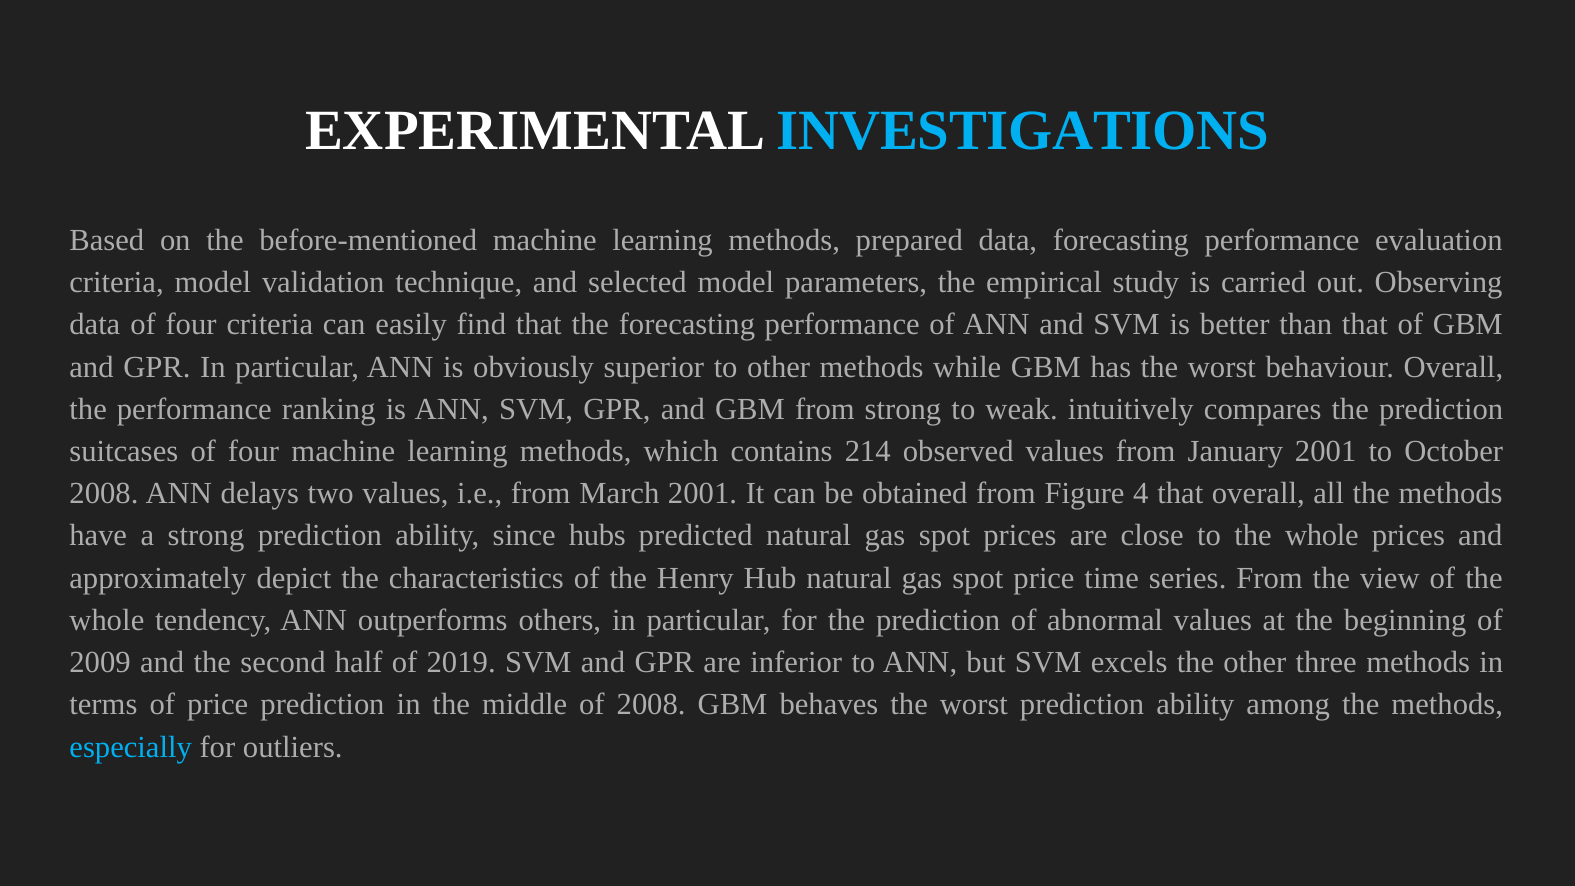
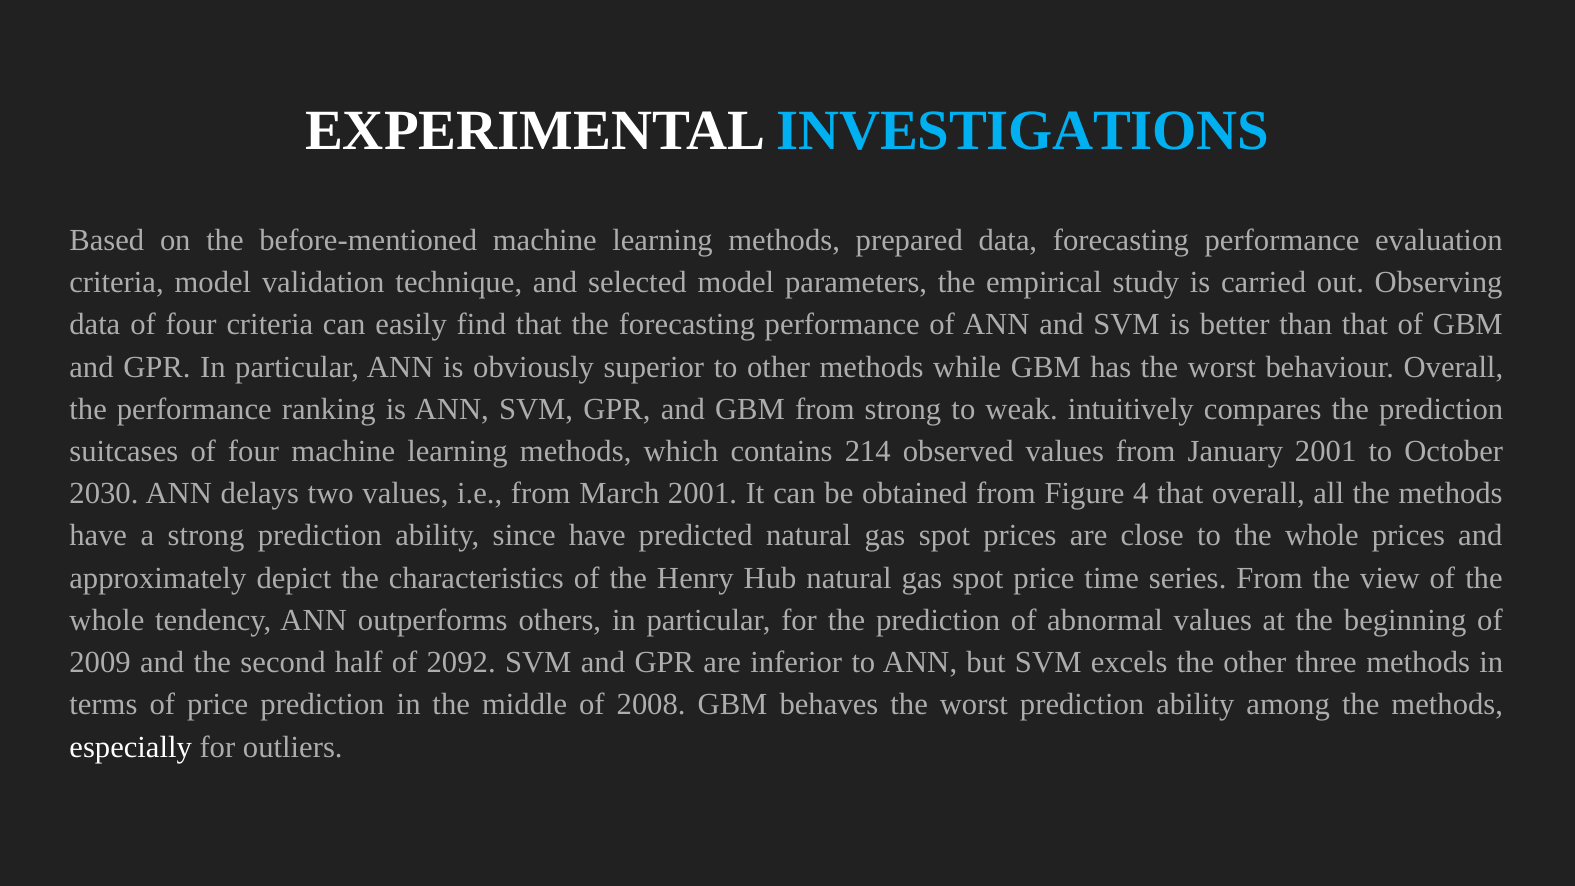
2008 at (104, 494): 2008 -> 2030
since hubs: hubs -> have
2019: 2019 -> 2092
especially colour: light blue -> white
